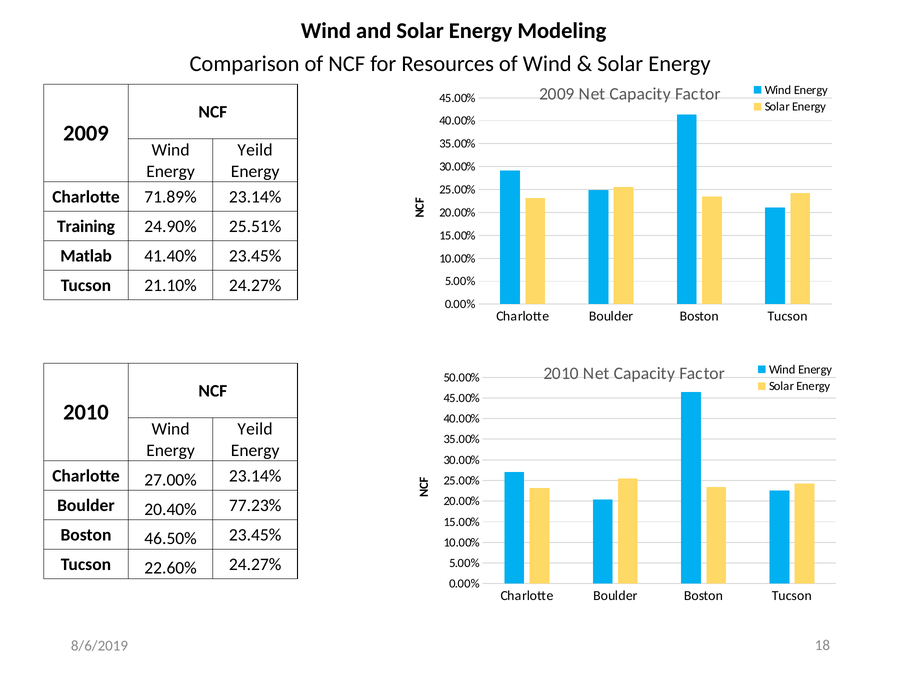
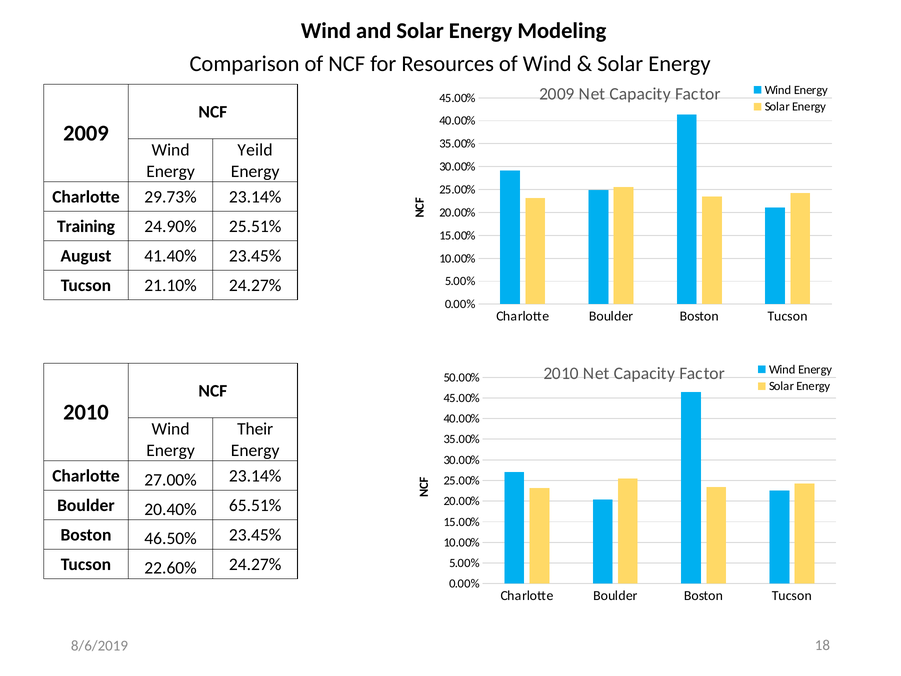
71.89%: 71.89% -> 29.73%
Matlab: Matlab -> August
Yeild at (255, 429): Yeild -> Their
77.23%: 77.23% -> 65.51%
